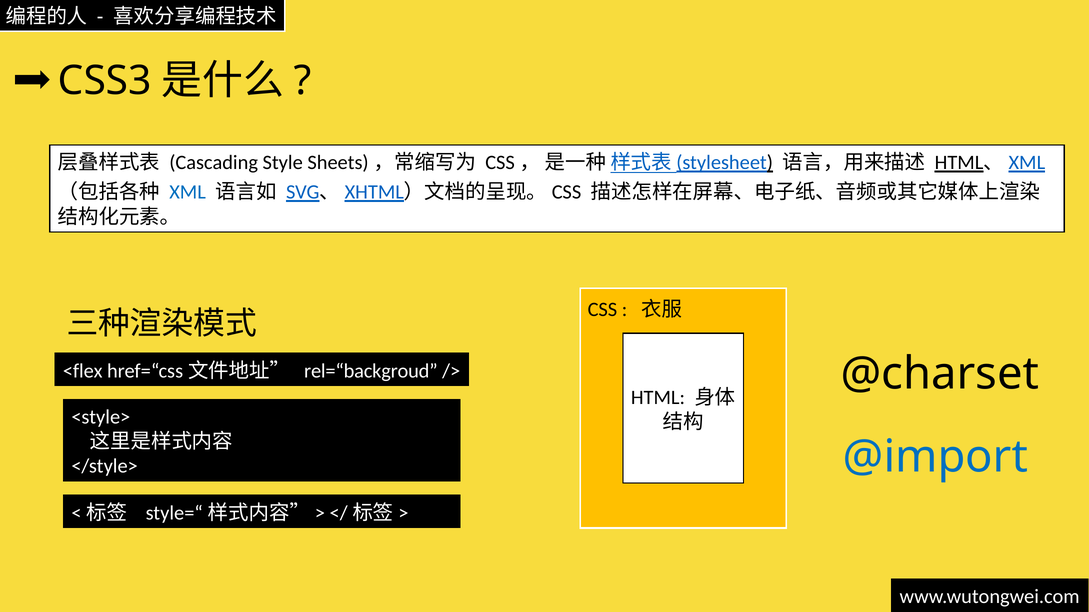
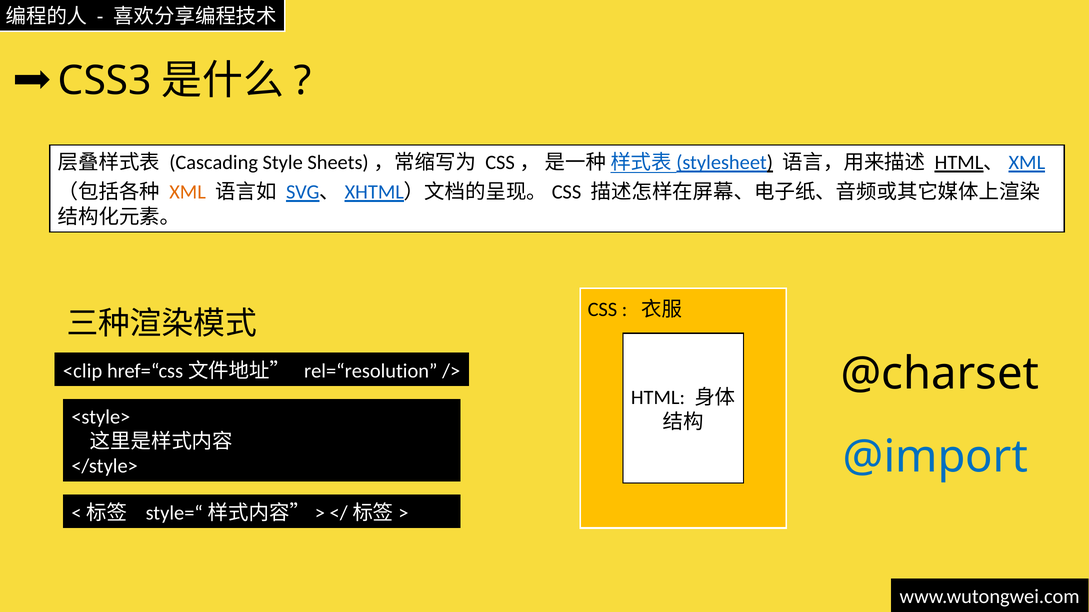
XML colour: blue -> orange
<flex: <flex -> <clip
rel=“backgroud: rel=“backgroud -> rel=“resolution
